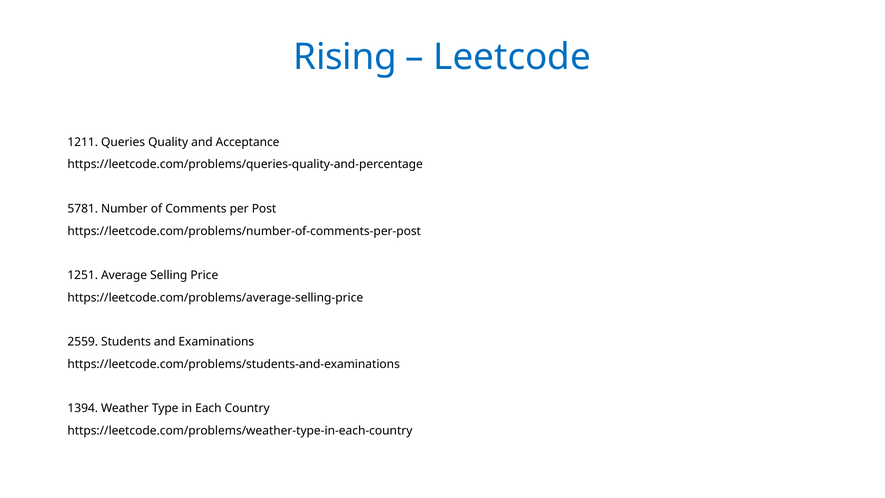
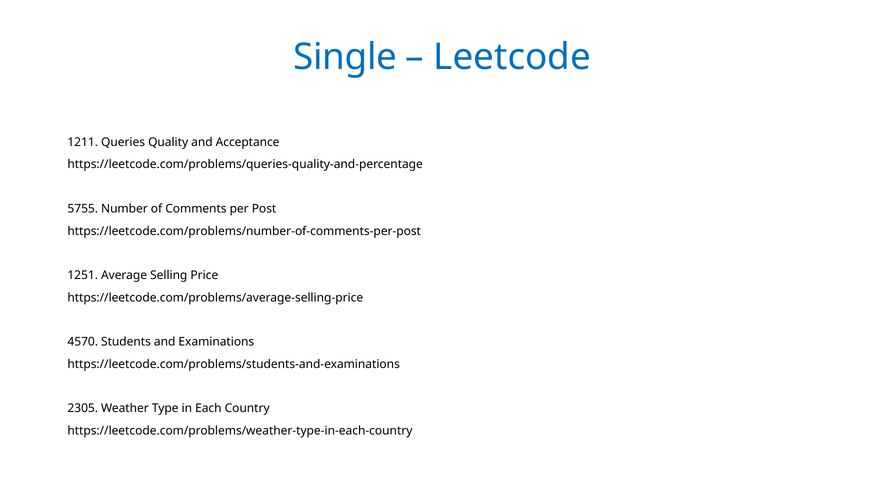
Rising: Rising -> Single
5781: 5781 -> 5755
2559: 2559 -> 4570
1394: 1394 -> 2305
